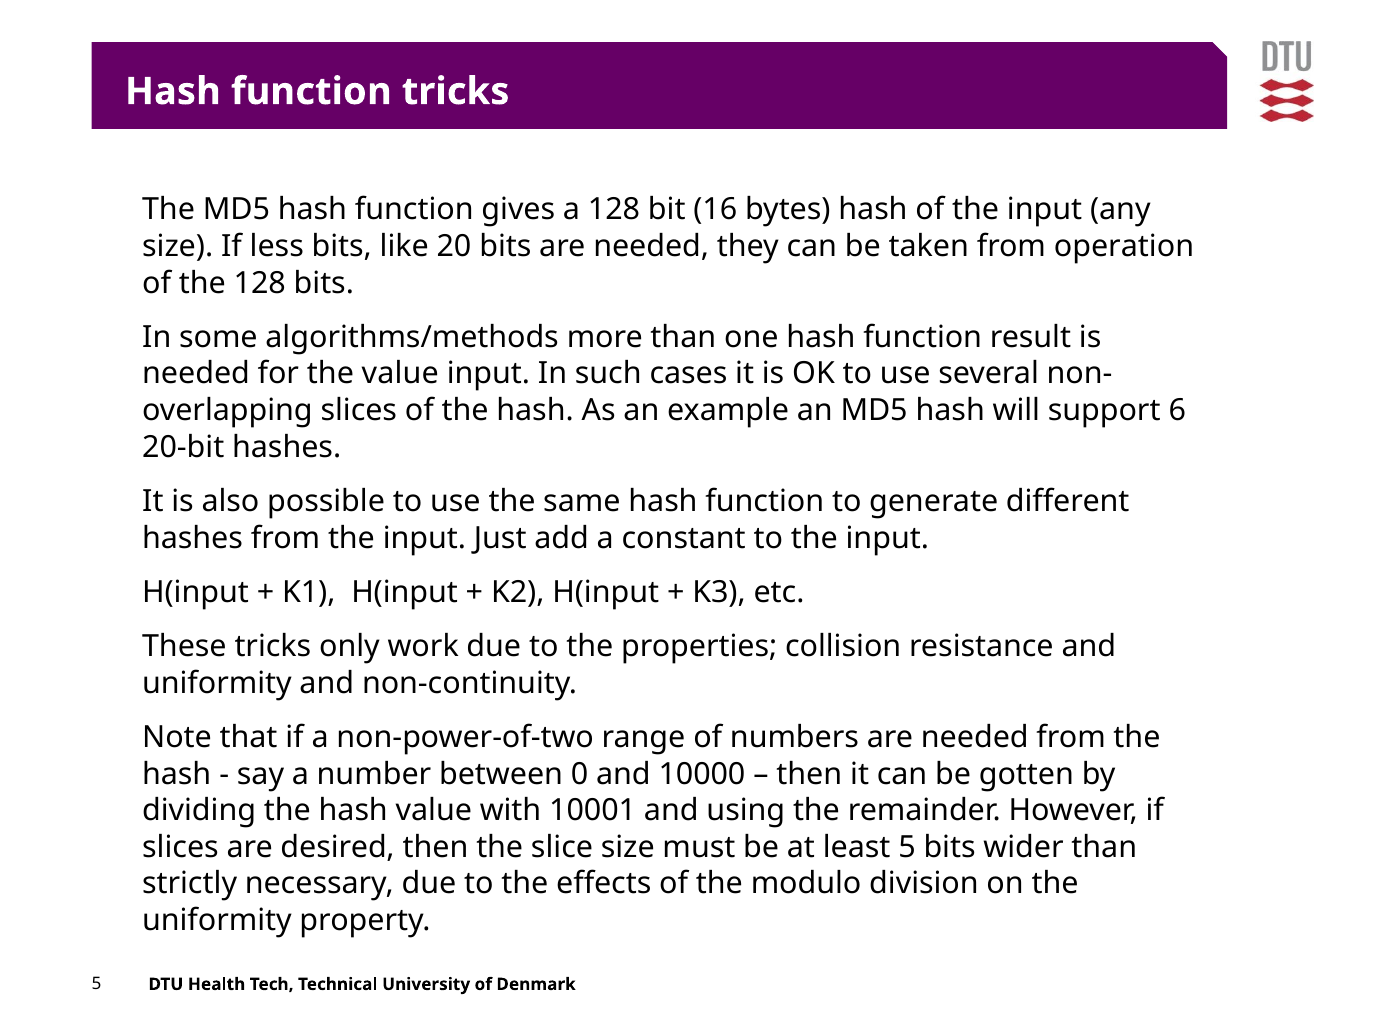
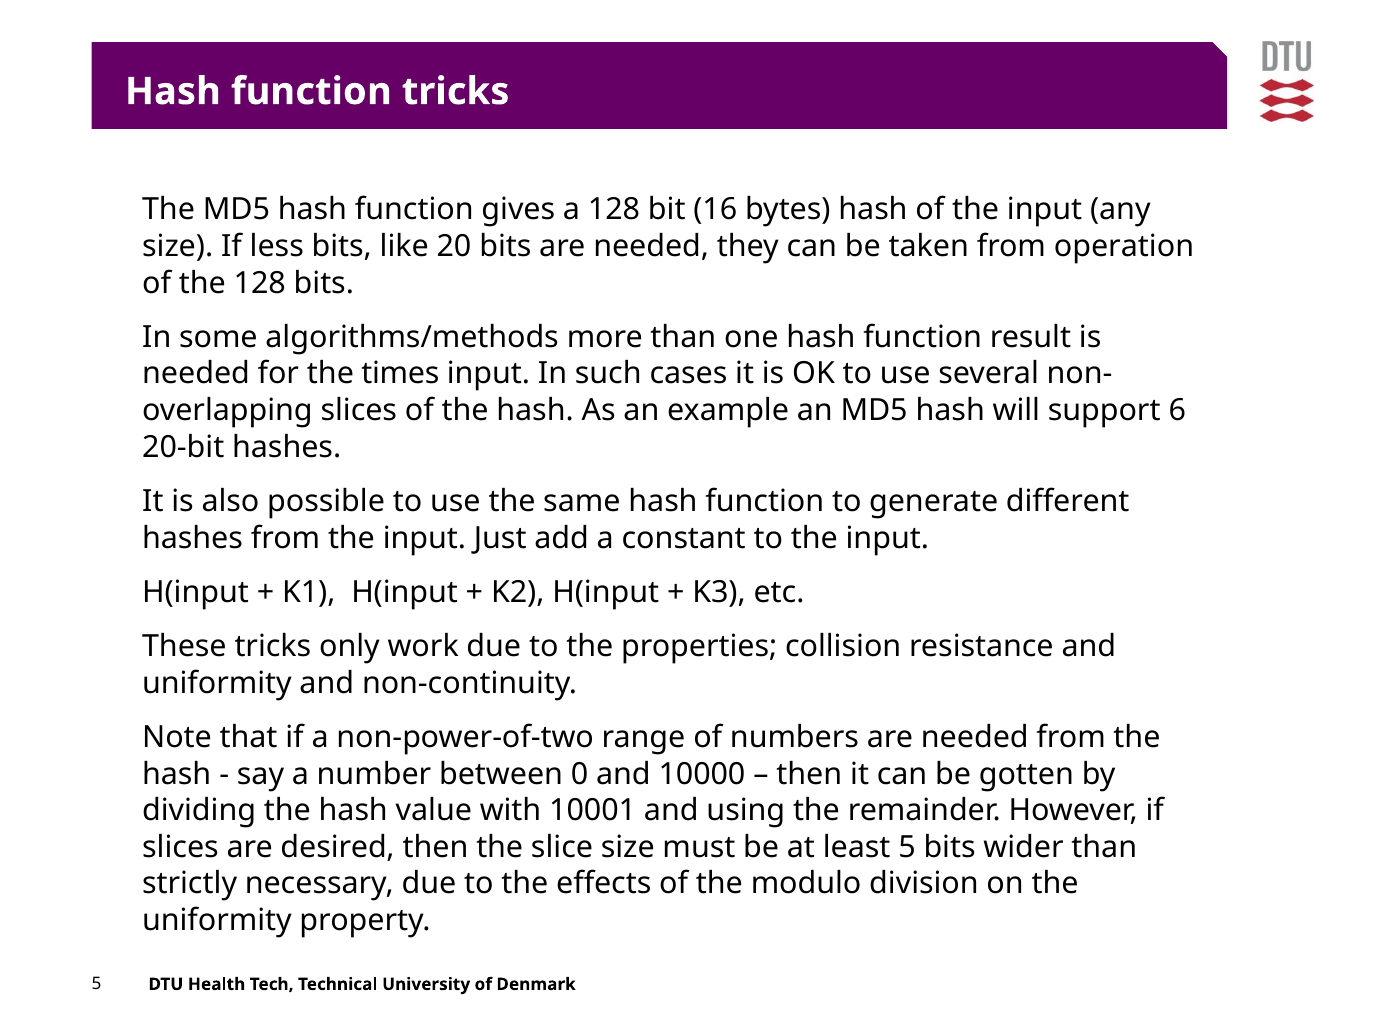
the value: value -> times
